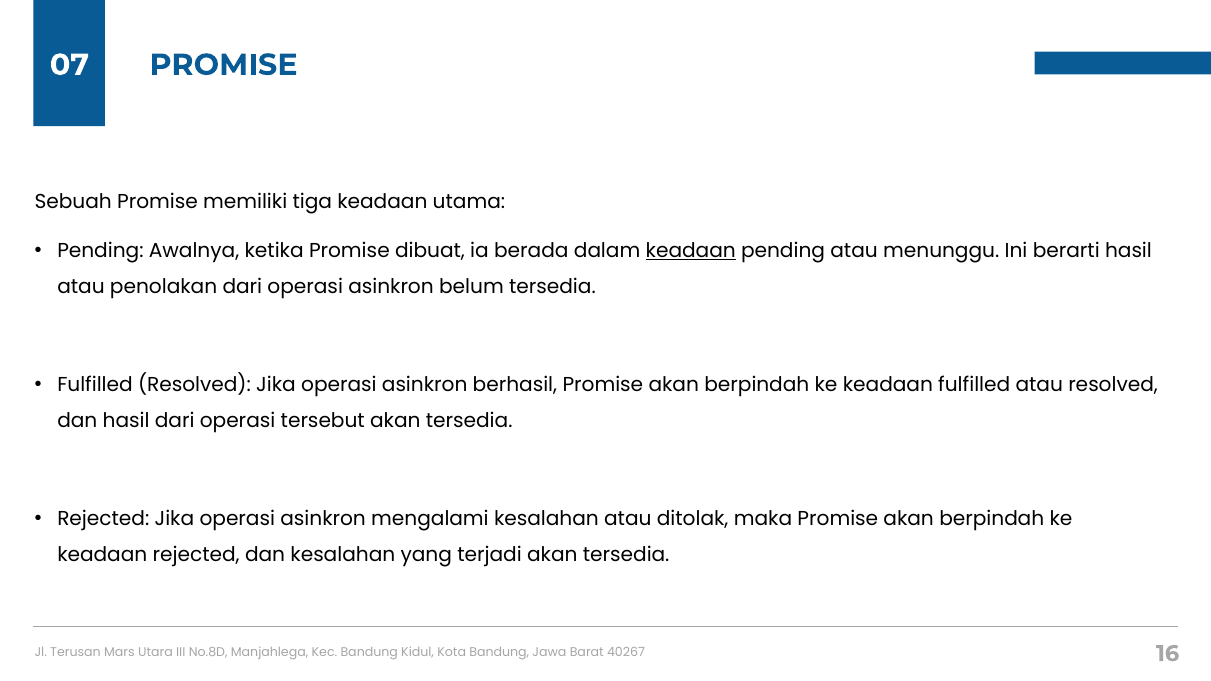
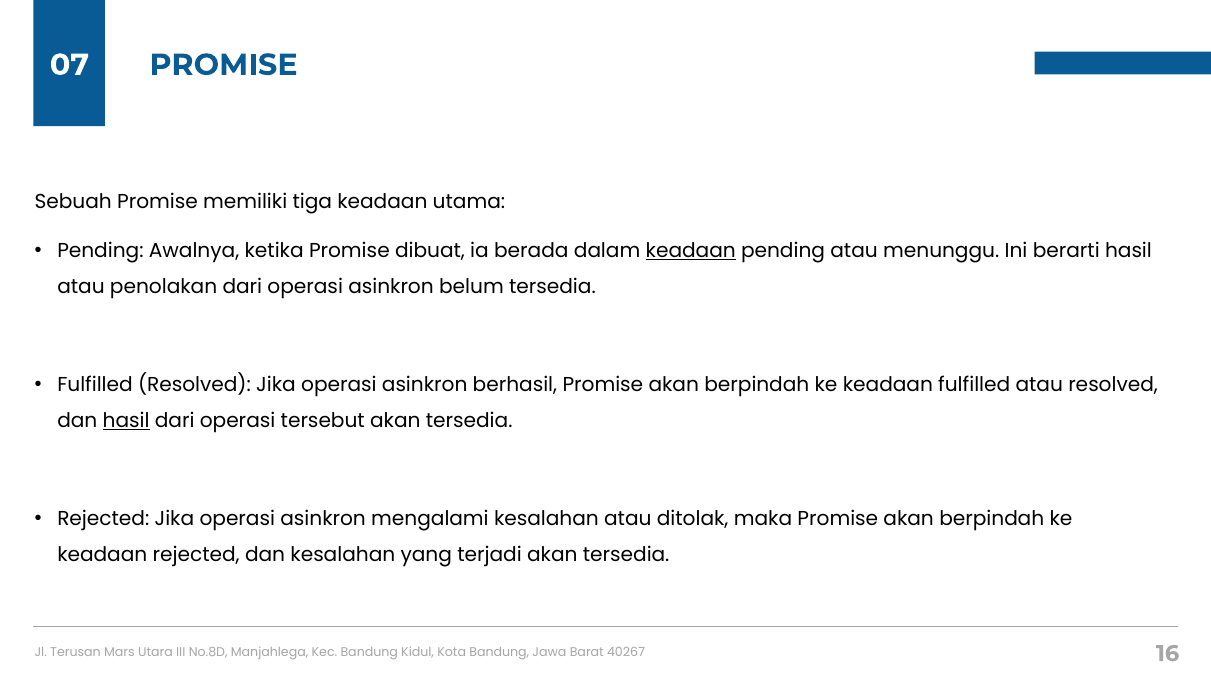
hasil at (126, 421) underline: none -> present
